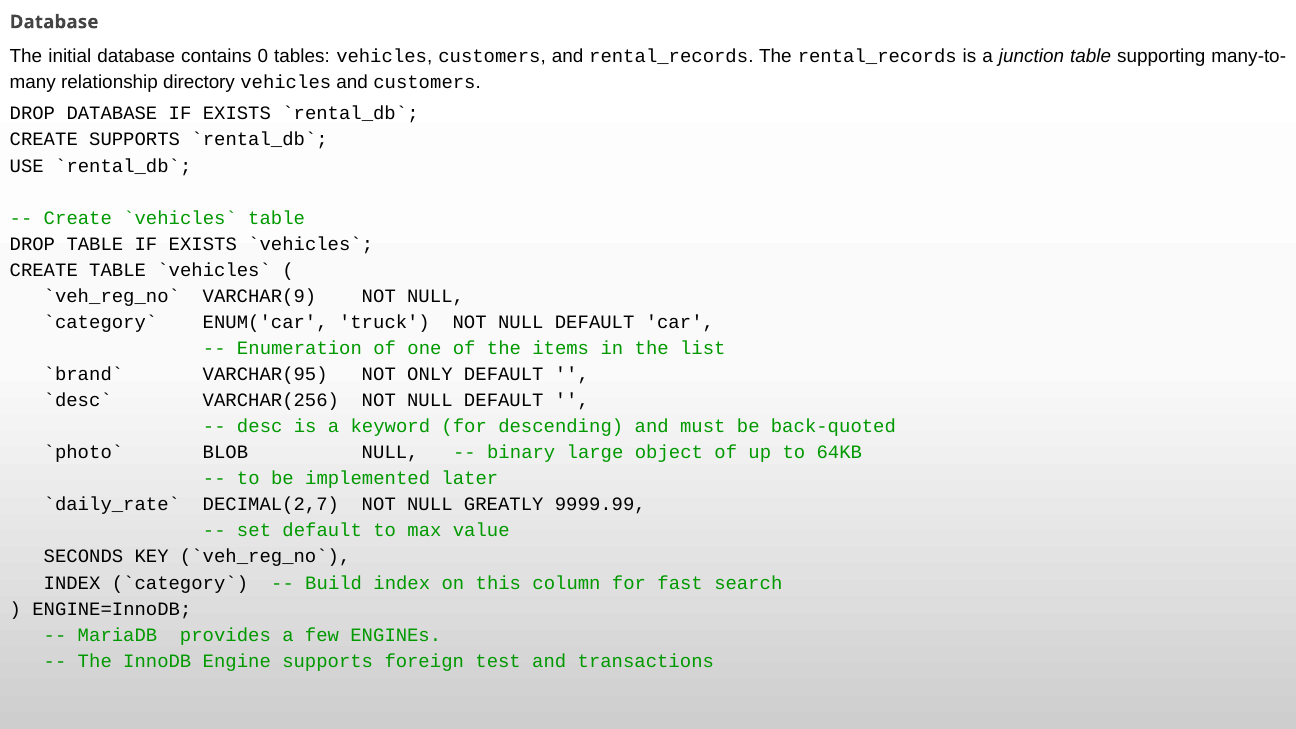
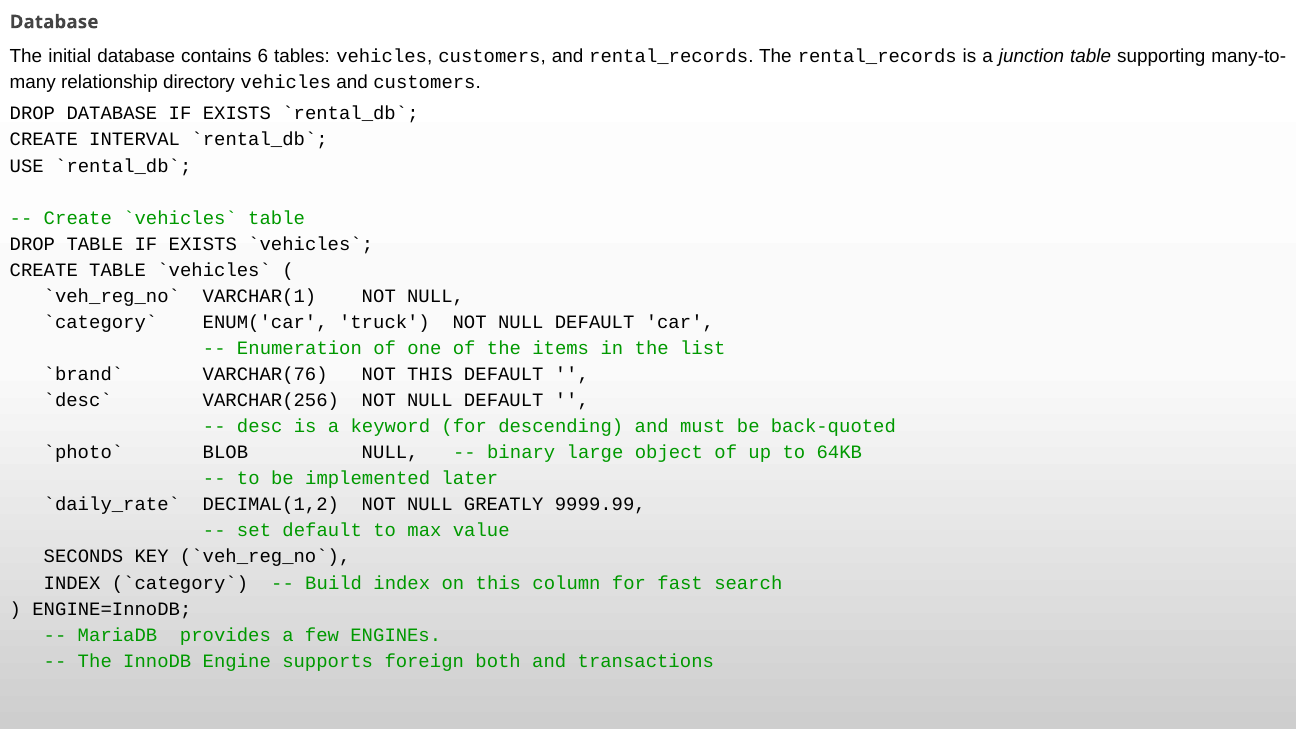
0: 0 -> 6
CREATE SUPPORTS: SUPPORTS -> INTERVAL
VARCHAR(9: VARCHAR(9 -> VARCHAR(1
VARCHAR(95: VARCHAR(95 -> VARCHAR(76
NOT ONLY: ONLY -> THIS
DECIMAL(2,7: DECIMAL(2,7 -> DECIMAL(1,2
test: test -> both
